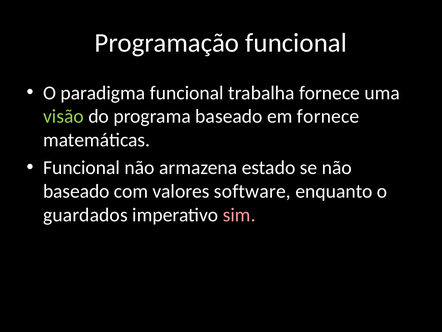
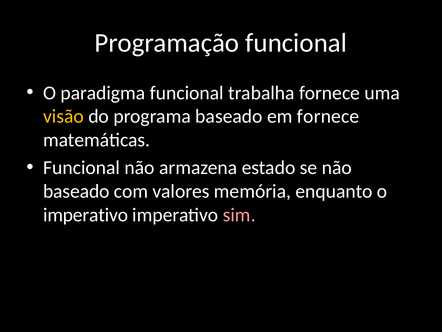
visão colour: light green -> yellow
software: software -> memória
guardados at (85, 215): guardados -> imperativo
